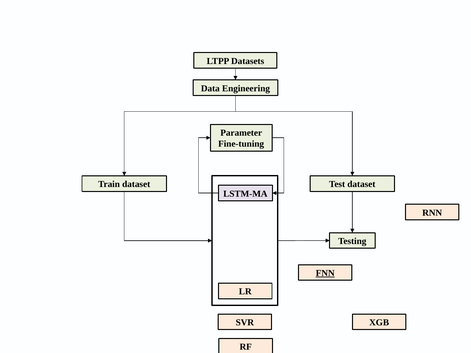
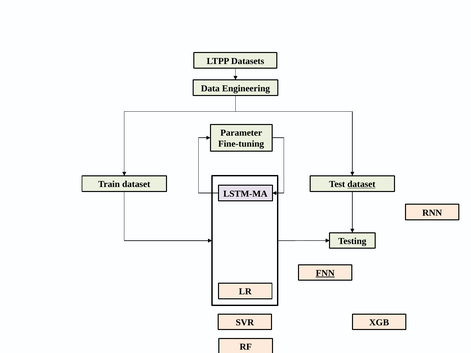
dataset at (361, 184) underline: none -> present
